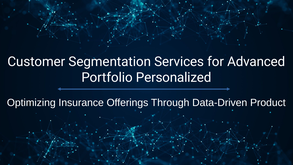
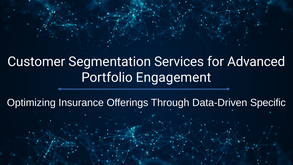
Personalized: Personalized -> Engagement
Product: Product -> Specific
